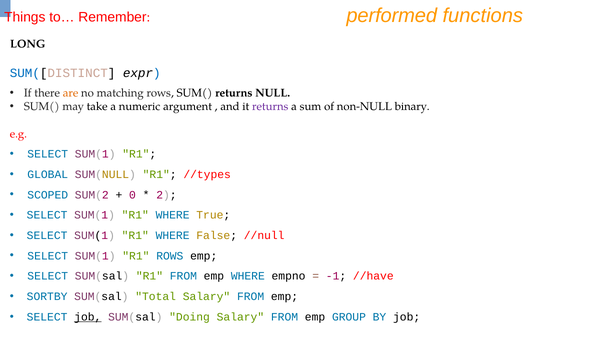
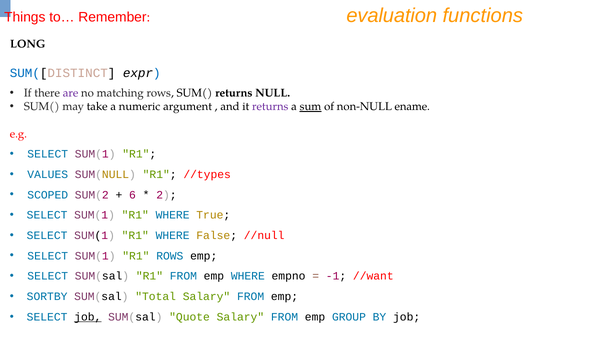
performed: performed -> evaluation
are colour: orange -> purple
sum underline: none -> present
binary: binary -> ename
GLOBAL: GLOBAL -> VALUES
0: 0 -> 6
//have: //have -> //want
Doing: Doing -> Quote
